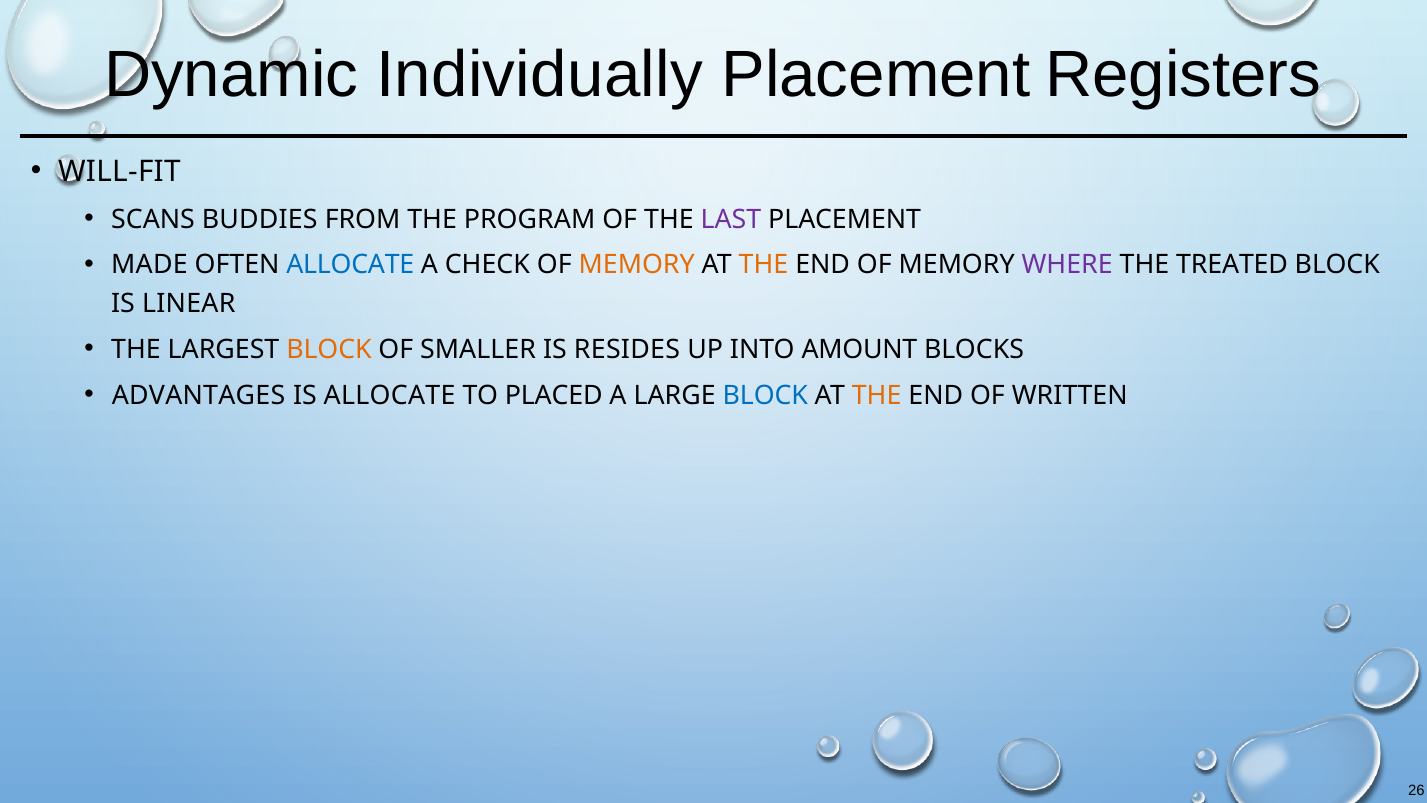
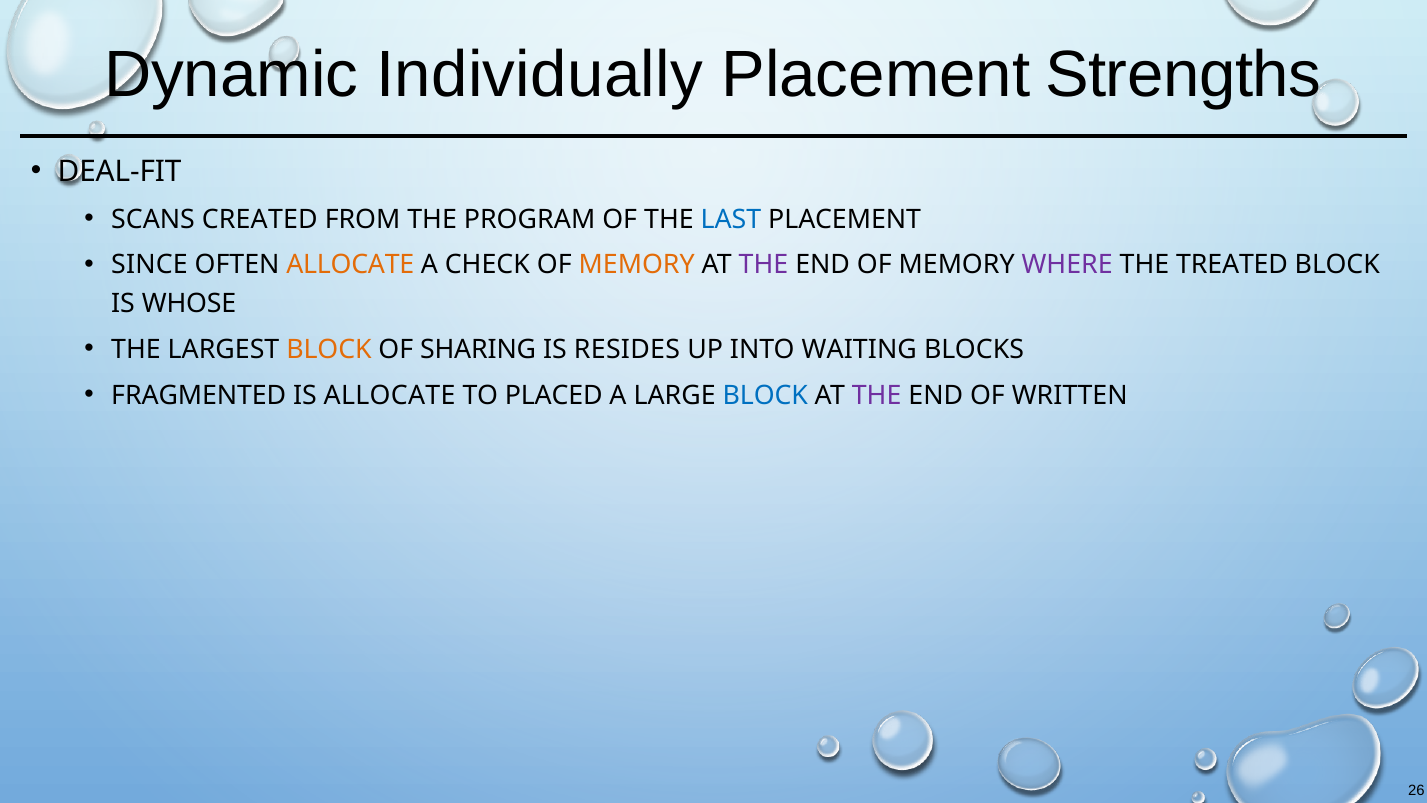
Registers: Registers -> Strengths
WILL-FIT: WILL-FIT -> DEAL-FIT
BUDDIES: BUDDIES -> CREATED
LAST colour: purple -> blue
MADE: MADE -> SINCE
ALLOCATE at (350, 265) colour: blue -> orange
THE at (764, 265) colour: orange -> purple
LINEAR: LINEAR -> WHOSE
SMALLER: SMALLER -> SHARING
AMOUNT: AMOUNT -> WAITING
ADVANTAGES: ADVANTAGES -> FRAGMENTED
THE at (877, 395) colour: orange -> purple
